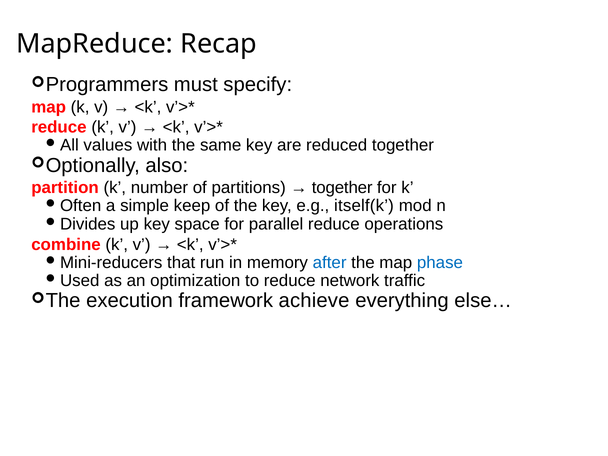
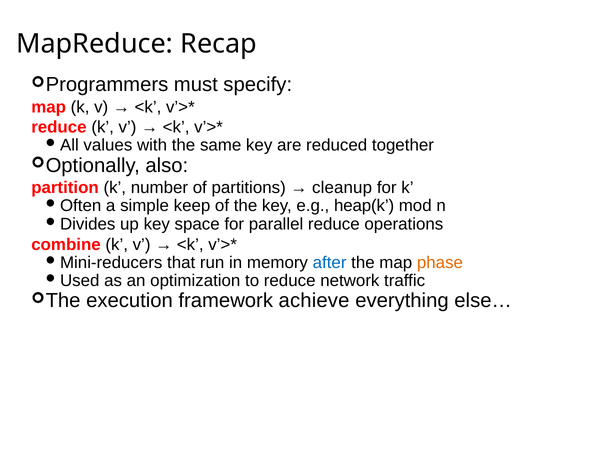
together at (342, 188): together -> cleanup
itself(k: itself(k -> heap(k
phase colour: blue -> orange
